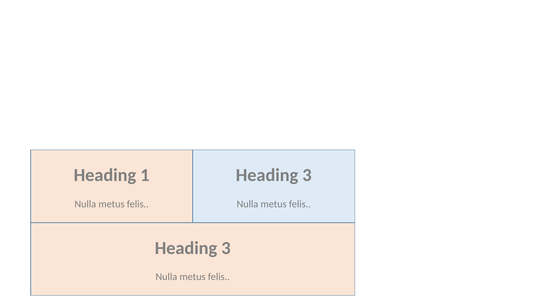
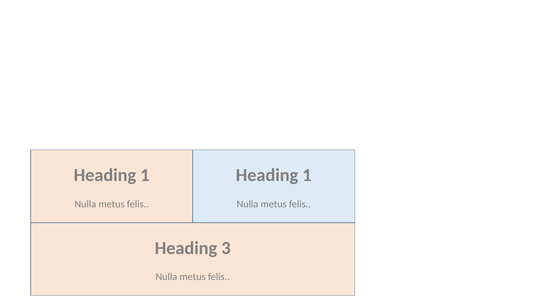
3 at (307, 175): 3 -> 1
